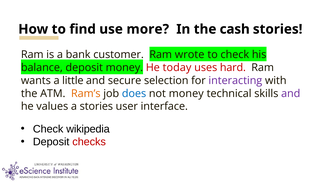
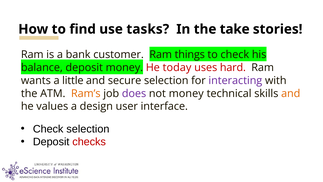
more: more -> tasks
cash: cash -> take
wrote: wrote -> things
does colour: blue -> purple
and at (291, 93) colour: purple -> orange
a stories: stories -> design
Check wikipedia: wikipedia -> selection
